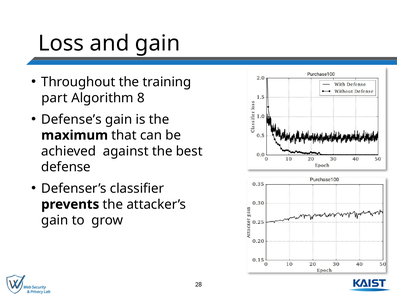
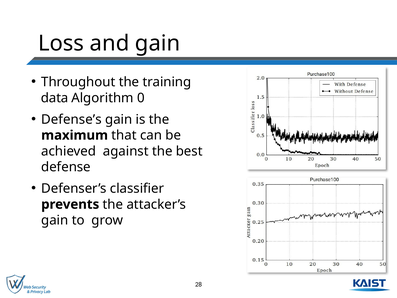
part: part -> data
8: 8 -> 0
